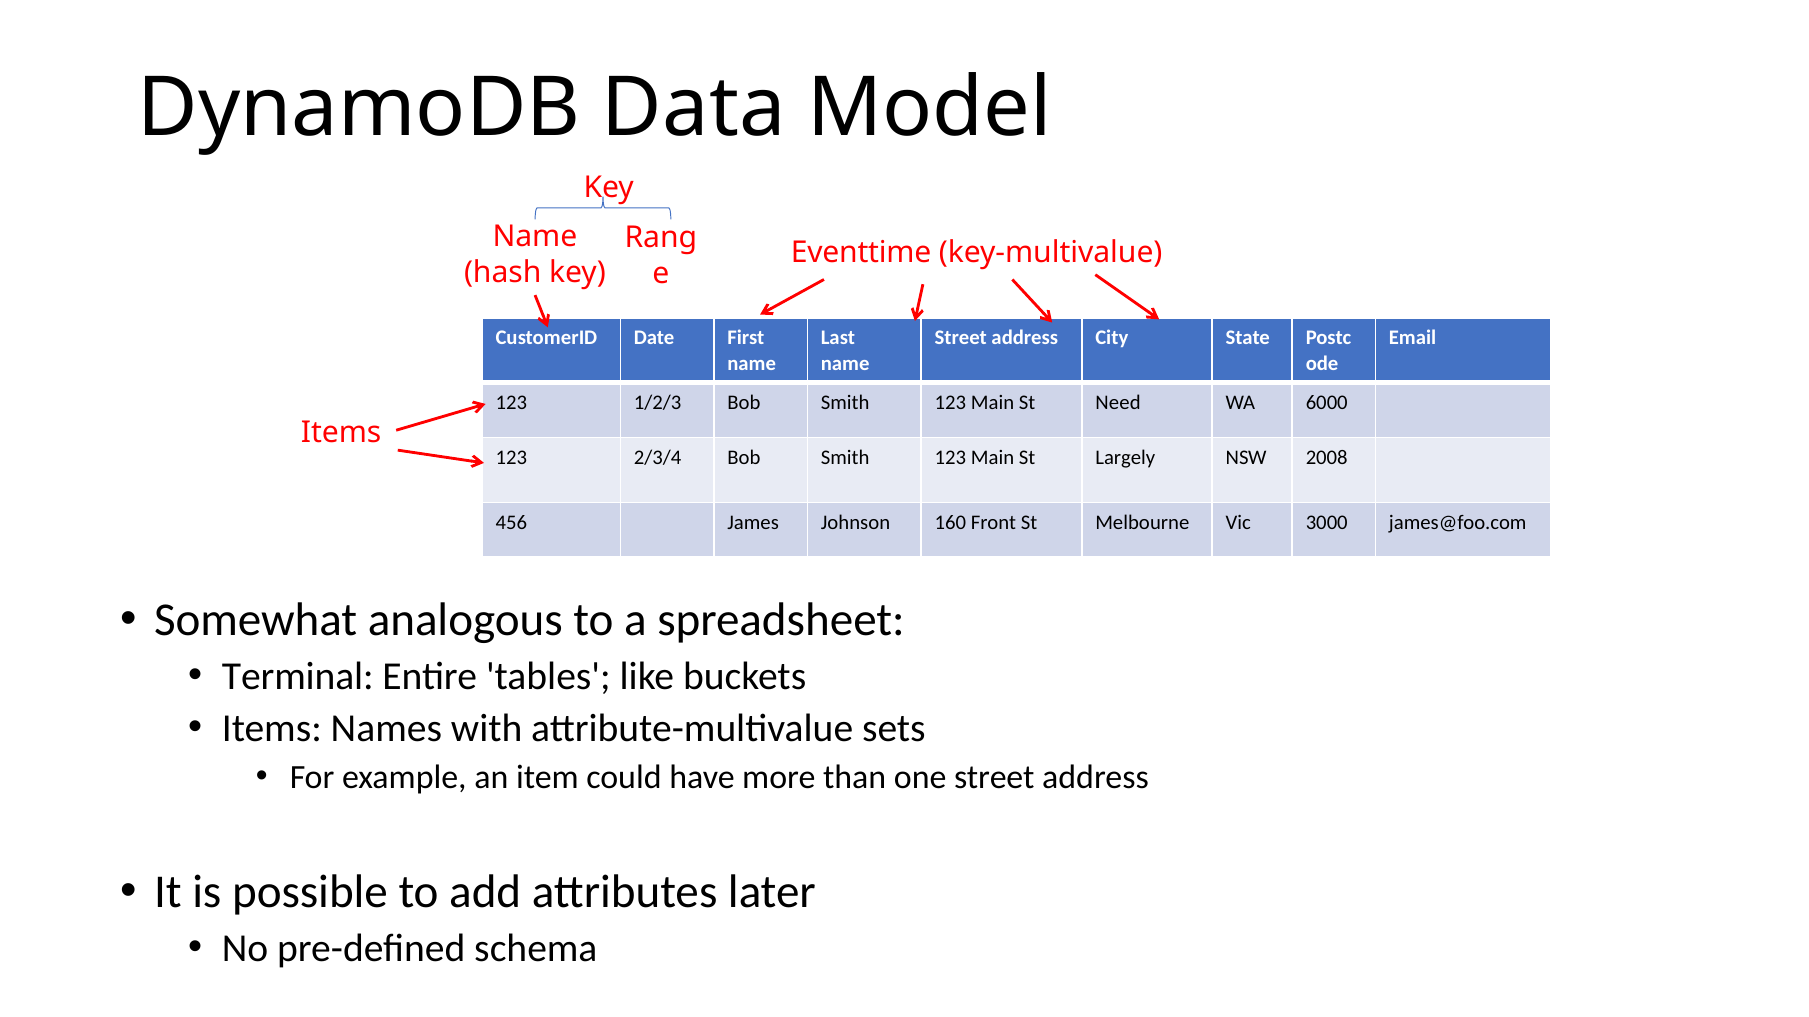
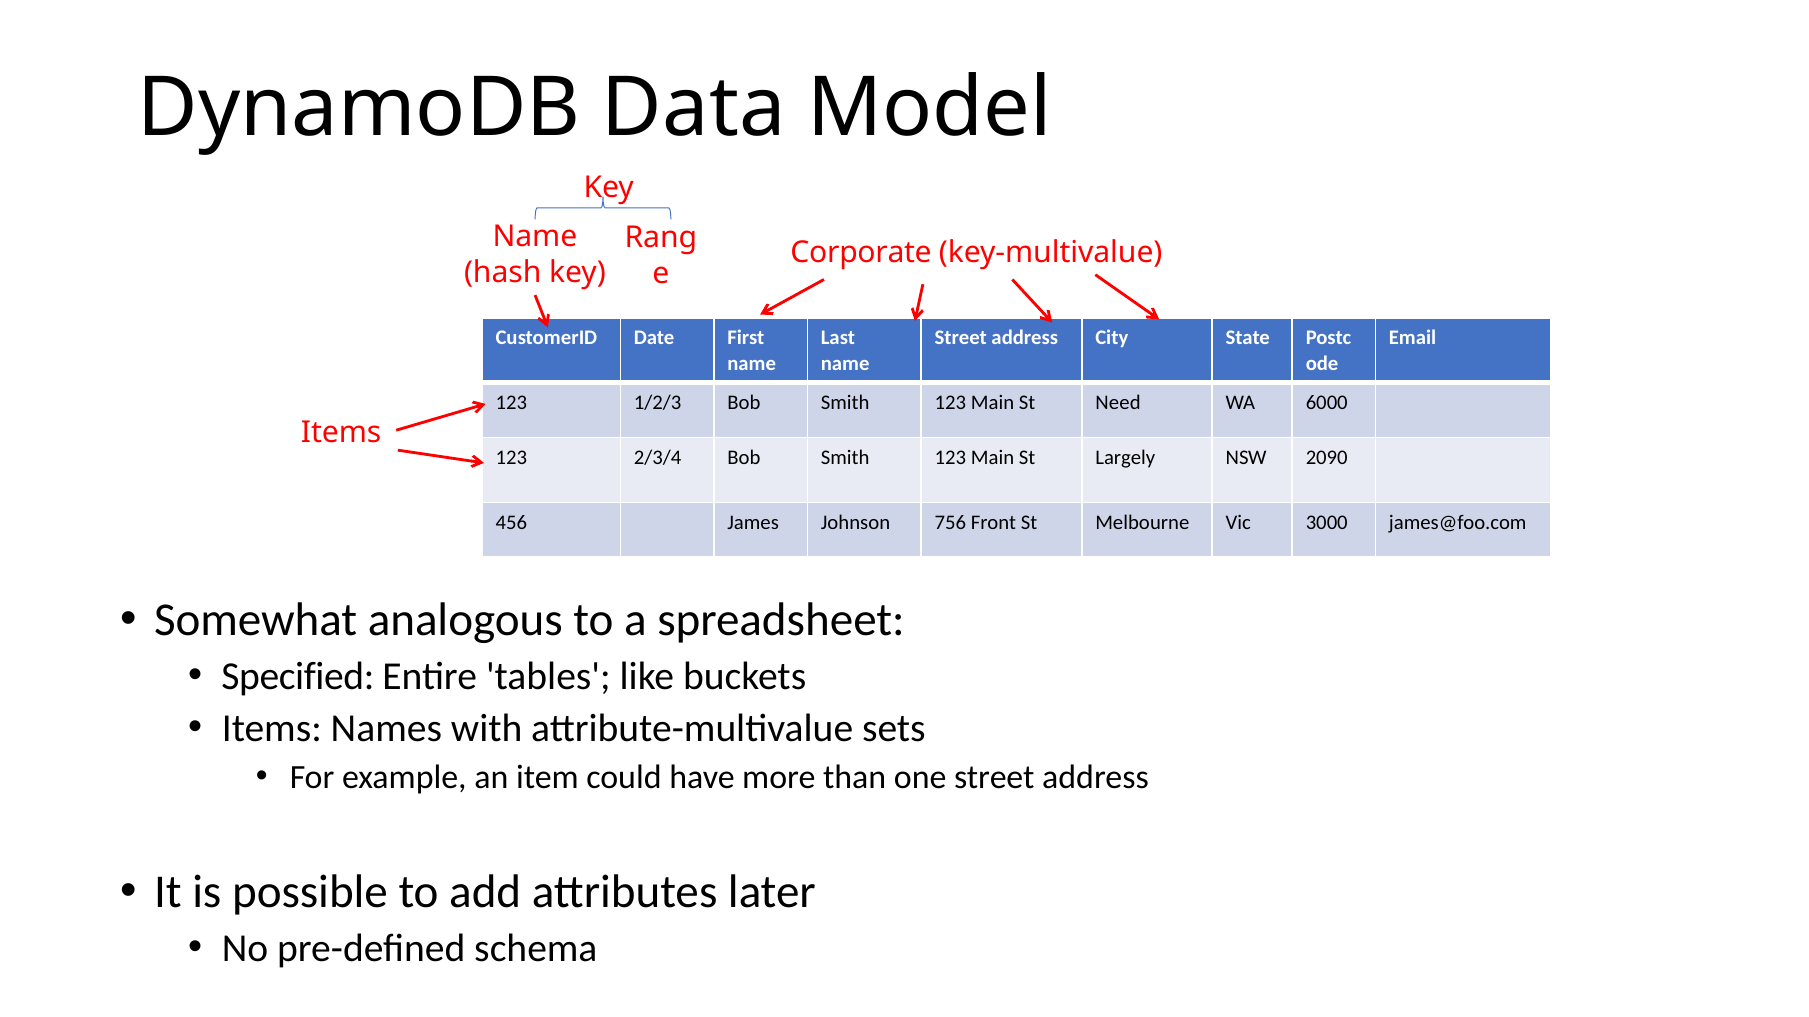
Eventtime: Eventtime -> Corporate
2008: 2008 -> 2090
160: 160 -> 756
Terminal: Terminal -> Specified
